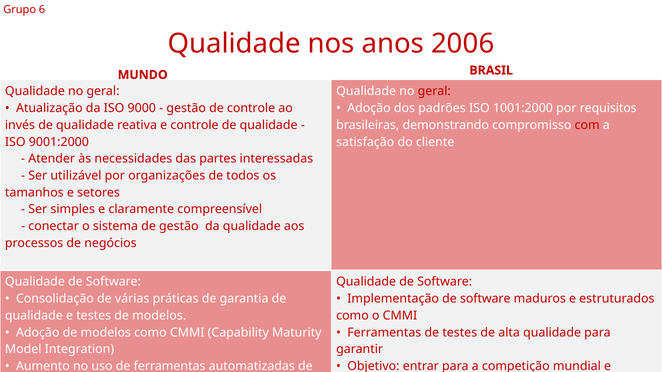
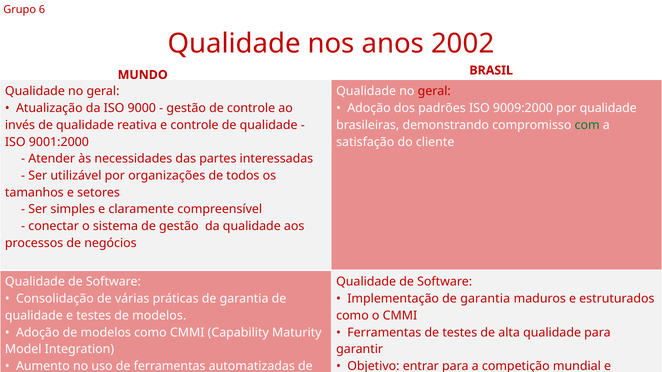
2006: 2006 -> 2002
1001:2000: 1001:2000 -> 9009:2000
por requisitos: requisitos -> qualidade
com colour: red -> green
software at (485, 299): software -> garantia
